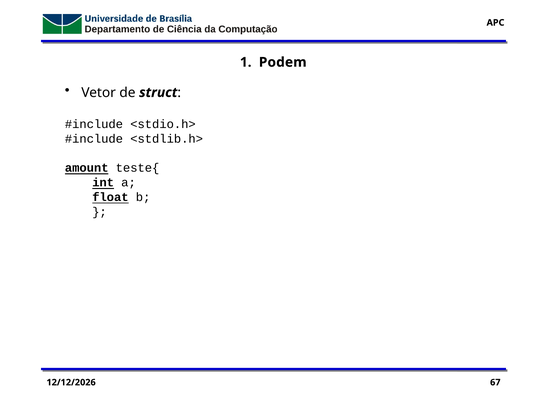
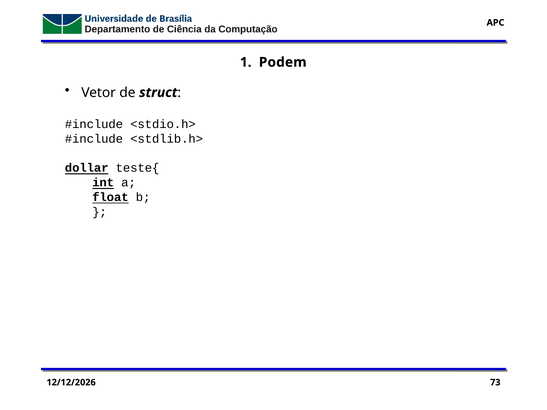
amount: amount -> dollar
67: 67 -> 73
